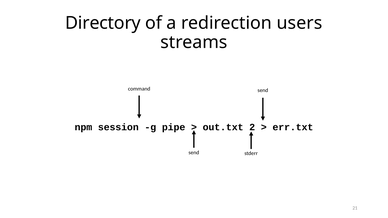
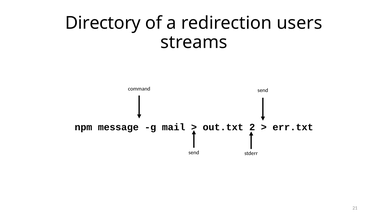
session: session -> message
pipe: pipe -> mail
